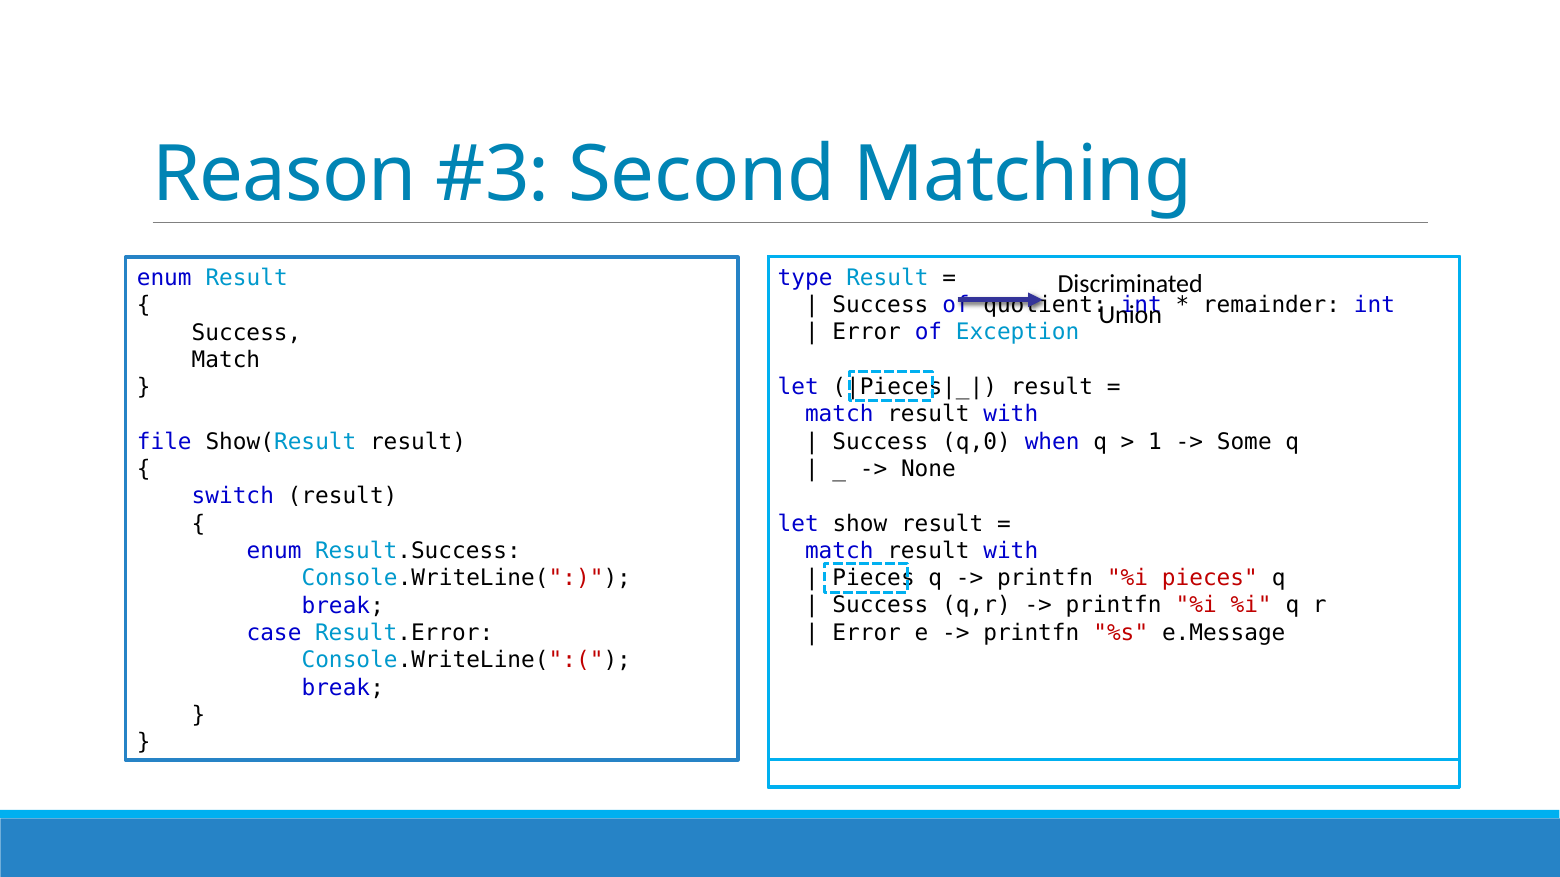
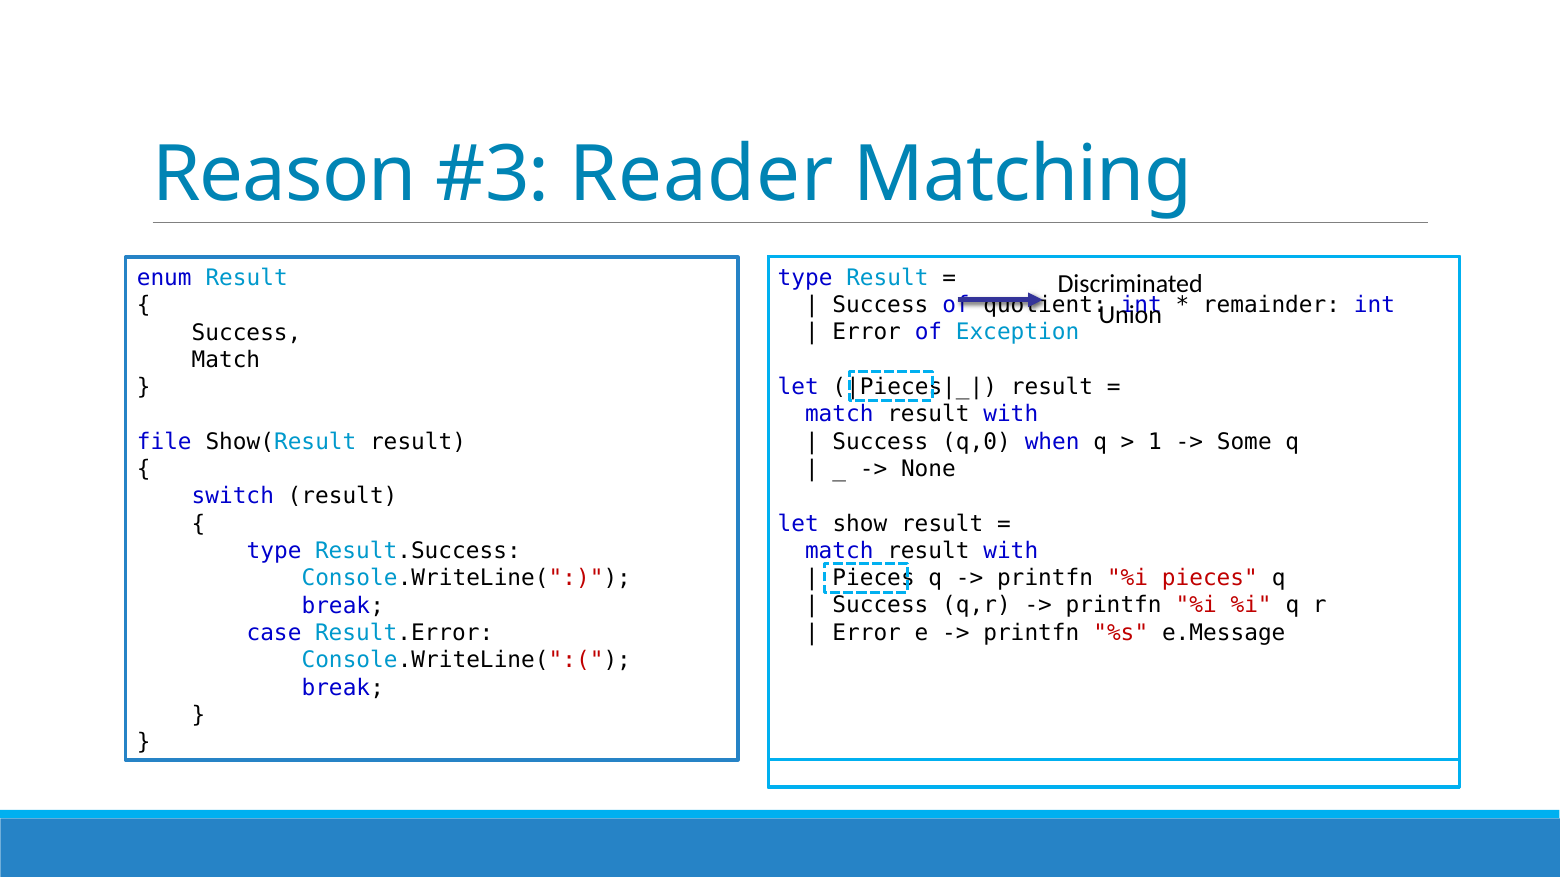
Second: Second -> Reader
enum at (274, 551): enum -> type
